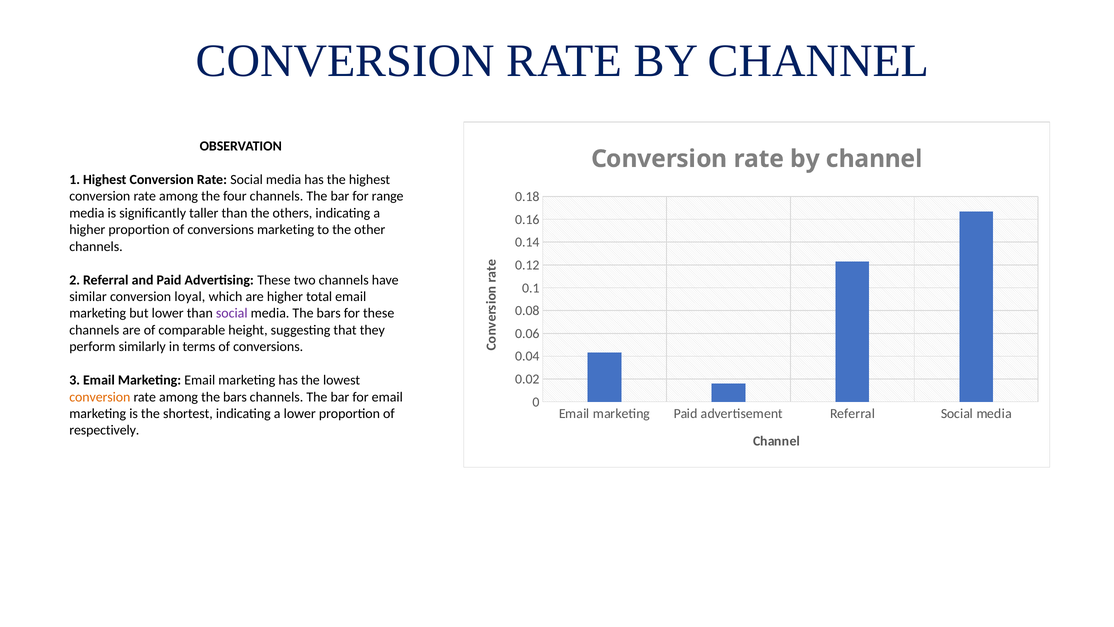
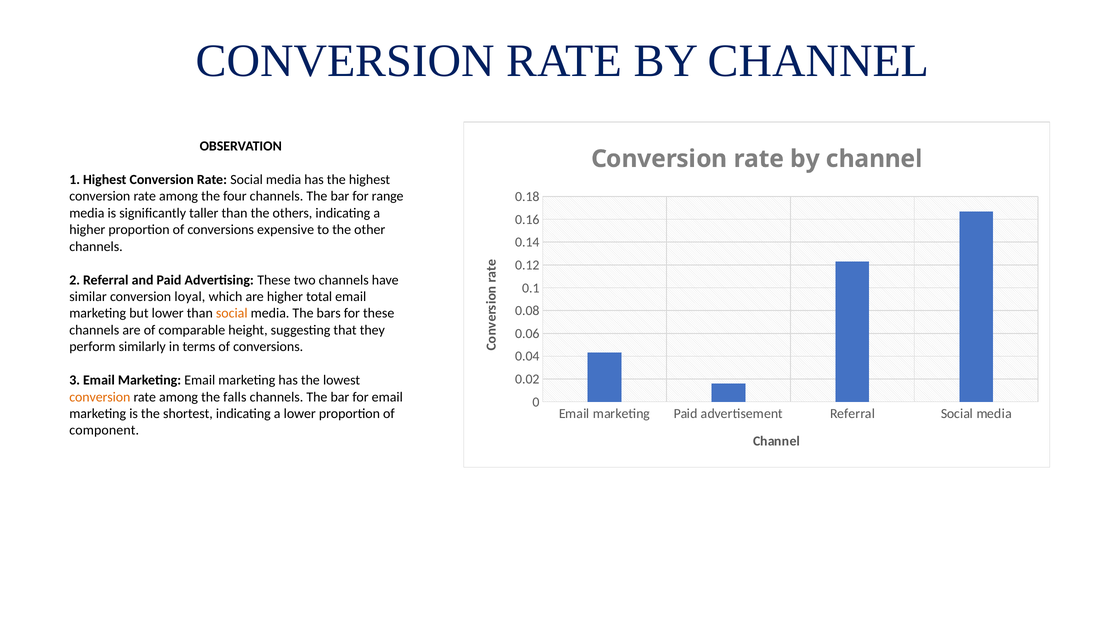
conversions marketing: marketing -> expensive
social at (232, 313) colour: purple -> orange
among the bars: bars -> falls
respectively: respectively -> component
